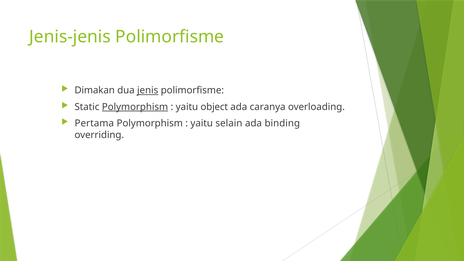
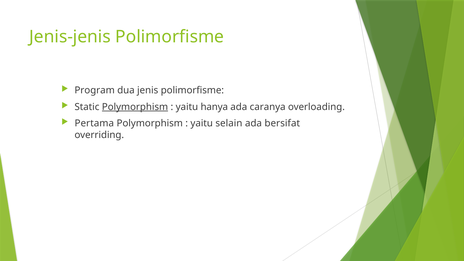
Dimakan: Dimakan -> Program
jenis underline: present -> none
object: object -> hanya
binding: binding -> bersifat
